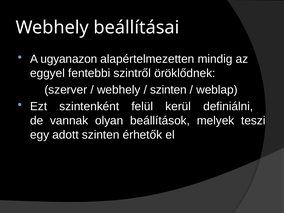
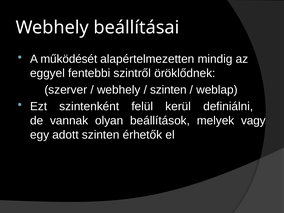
ugyanazon: ugyanazon -> működését
teszi: teszi -> vagy
